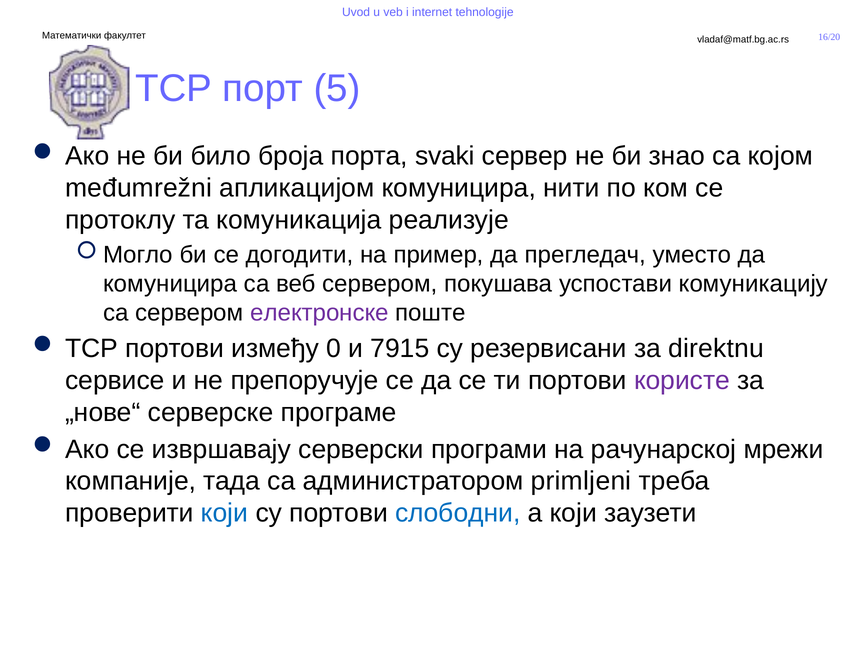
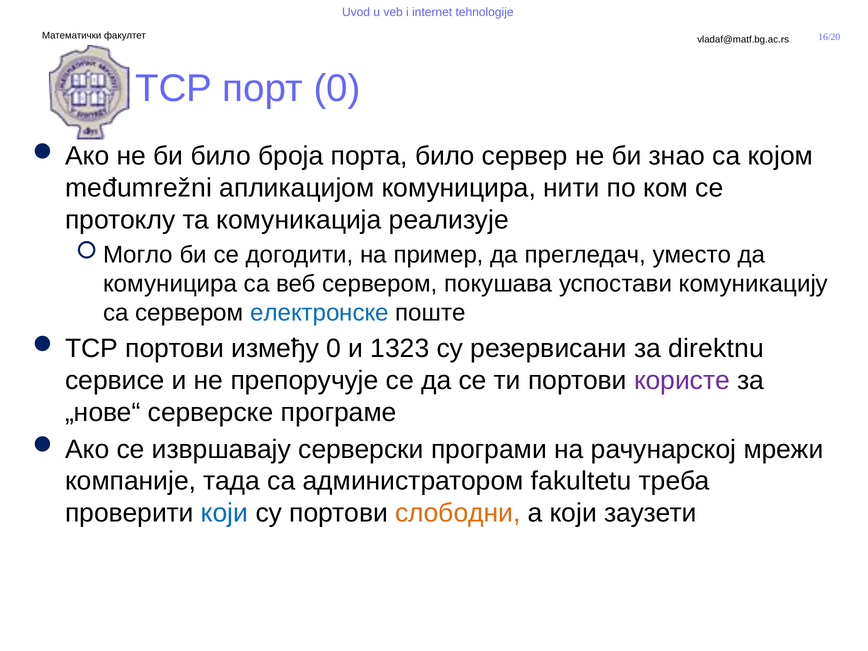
порт 5: 5 -> 0
порта svaki: svaki -> било
електронске colour: purple -> blue
7915: 7915 -> 1323
primljeni: primljeni -> fakultetu
слободни colour: blue -> orange
